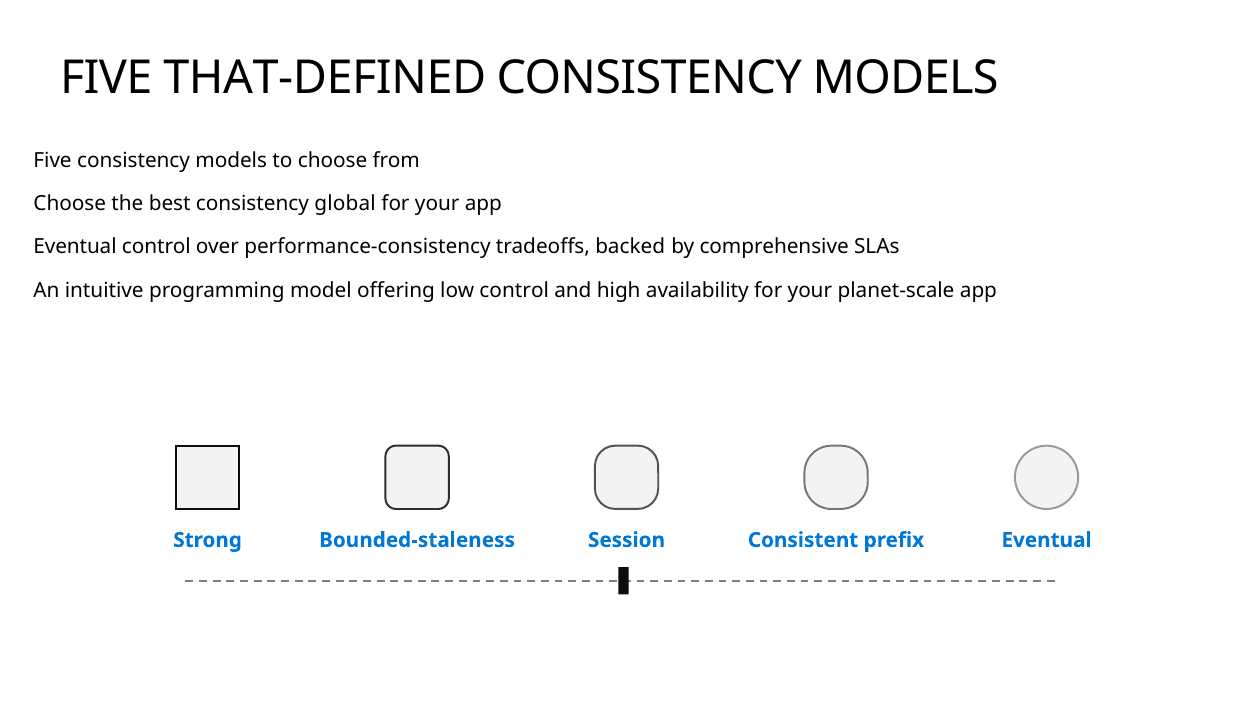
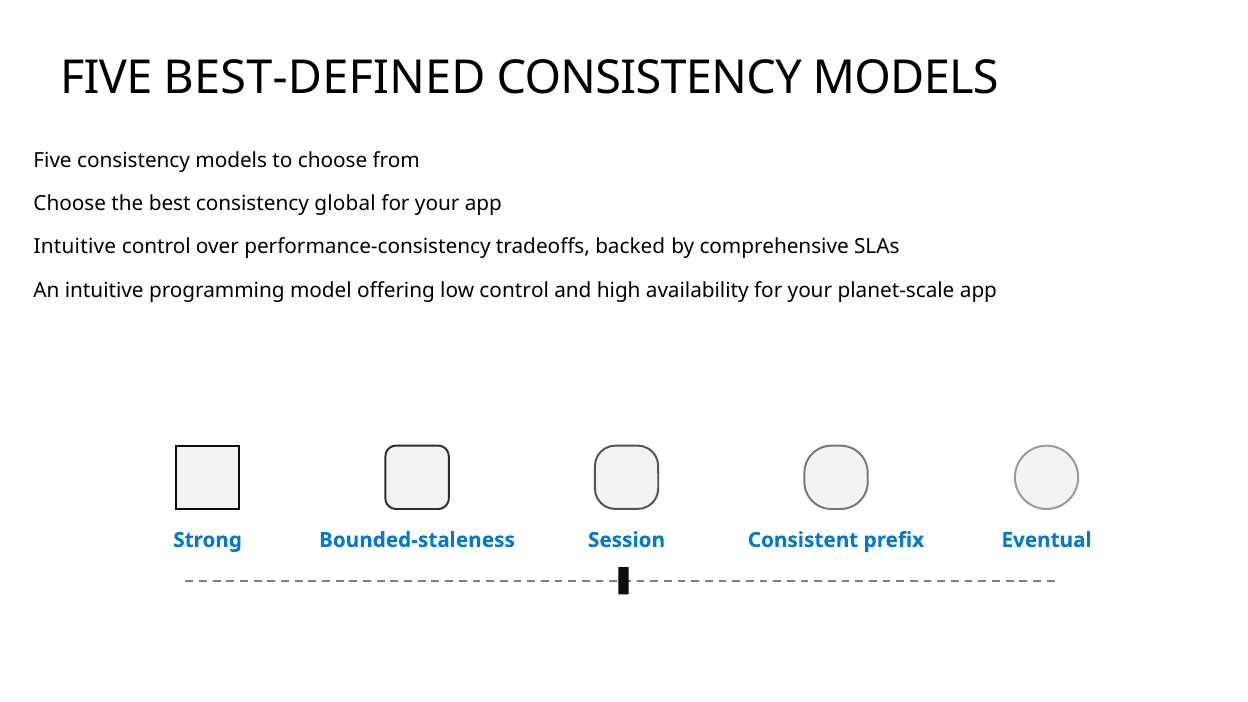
THAT-DEFINED: THAT-DEFINED -> BEST-DEFINED
Eventual at (75, 247): Eventual -> Intuitive
